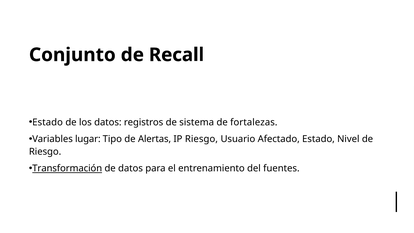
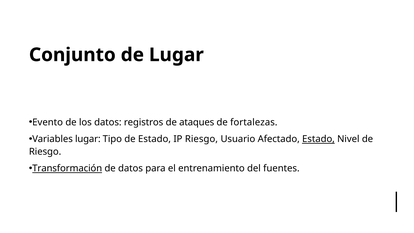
de Recall: Recall -> Lugar
Estado at (48, 122): Estado -> Evento
sistema: sistema -> ataques
de Alertas: Alertas -> Estado
Estado at (318, 139) underline: none -> present
